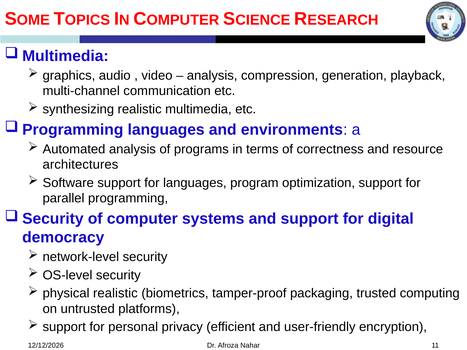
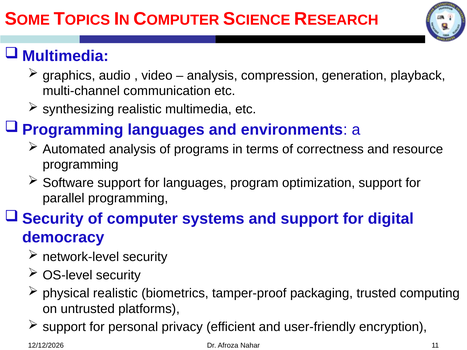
architectures at (80, 165): architectures -> programming
